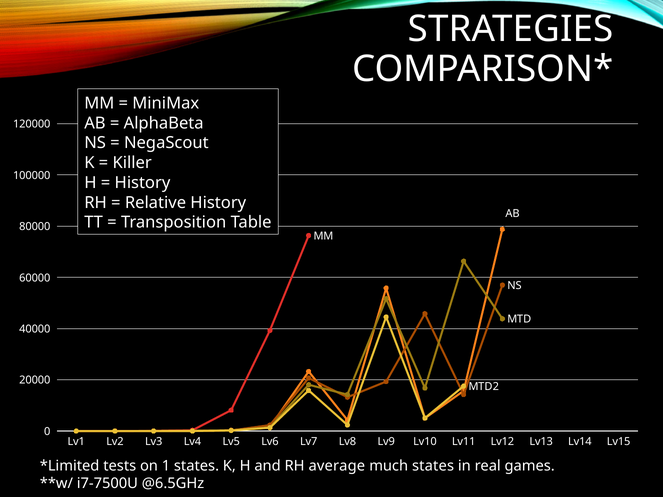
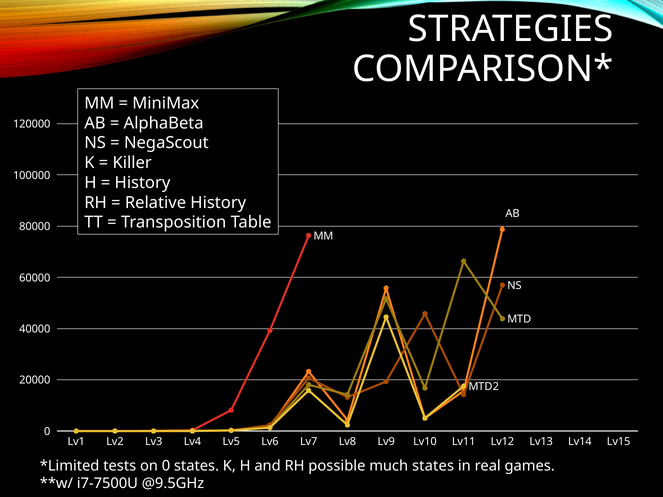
on 1: 1 -> 0
average: average -> possible
@6.5GHz: @6.5GHz -> @9.5GHz
